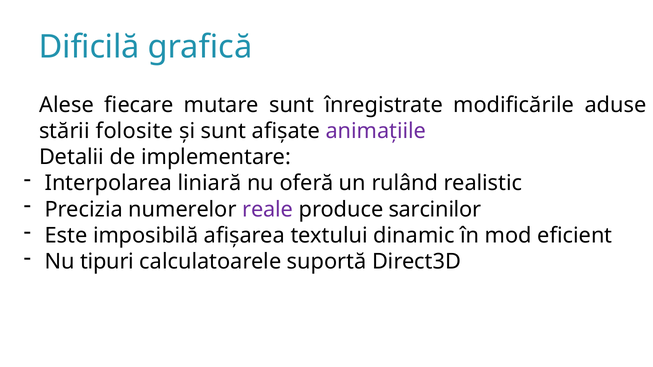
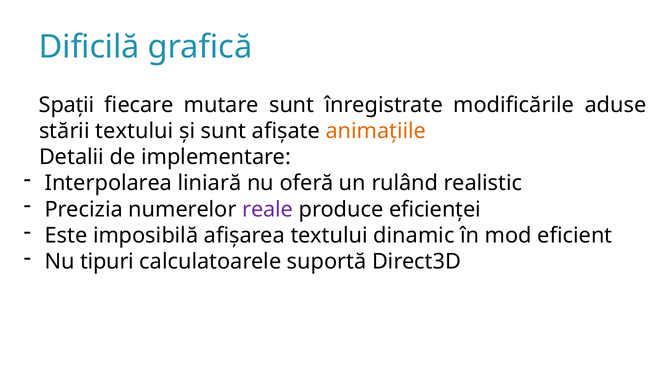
Alese: Alese -> Spații
stării folosite: folosite -> textului
animațiile colour: purple -> orange
sarcinilor: sarcinilor -> eficienței
